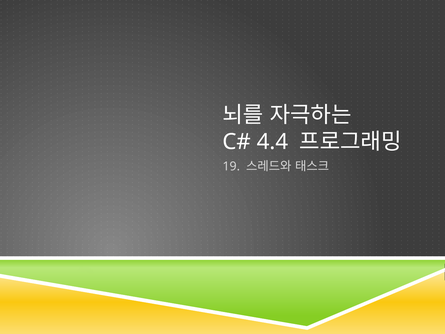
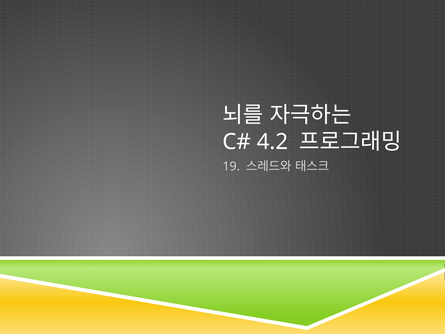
4.4: 4.4 -> 4.2
